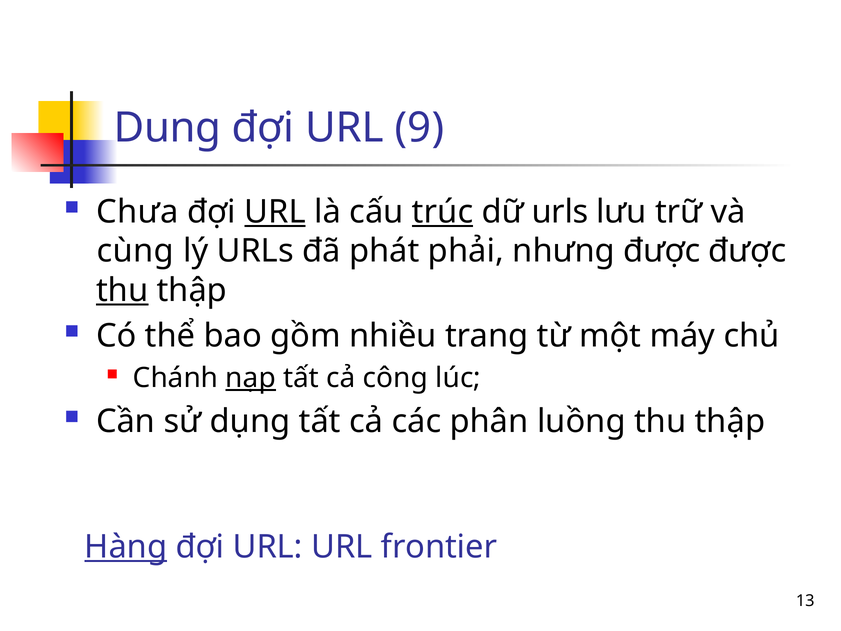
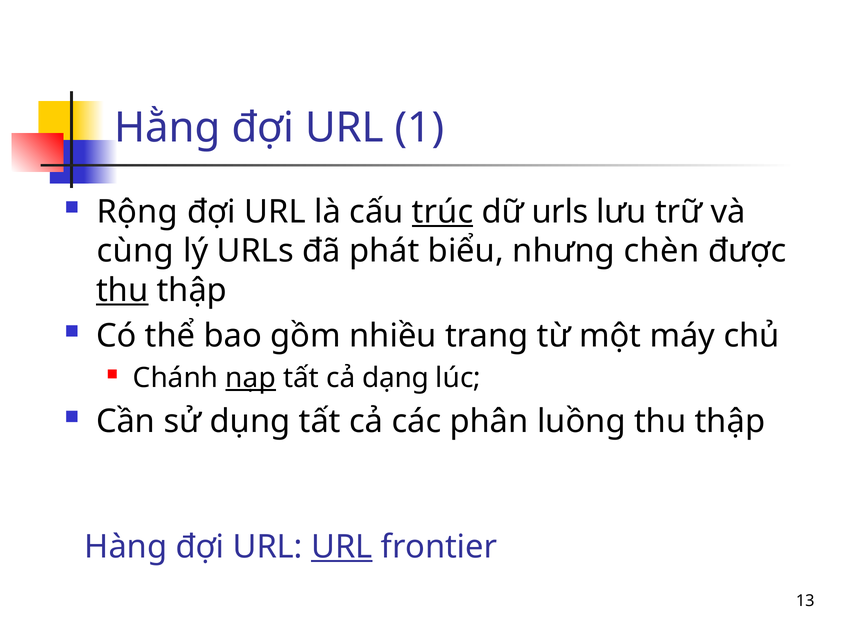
Dung: Dung -> Hằng
9: 9 -> 1
Chưa: Chưa -> Rộng
URL at (275, 212) underline: present -> none
phải: phải -> biểu
nhưng được: được -> chèn
công: công -> dạng
Hàng underline: present -> none
URL at (342, 547) underline: none -> present
